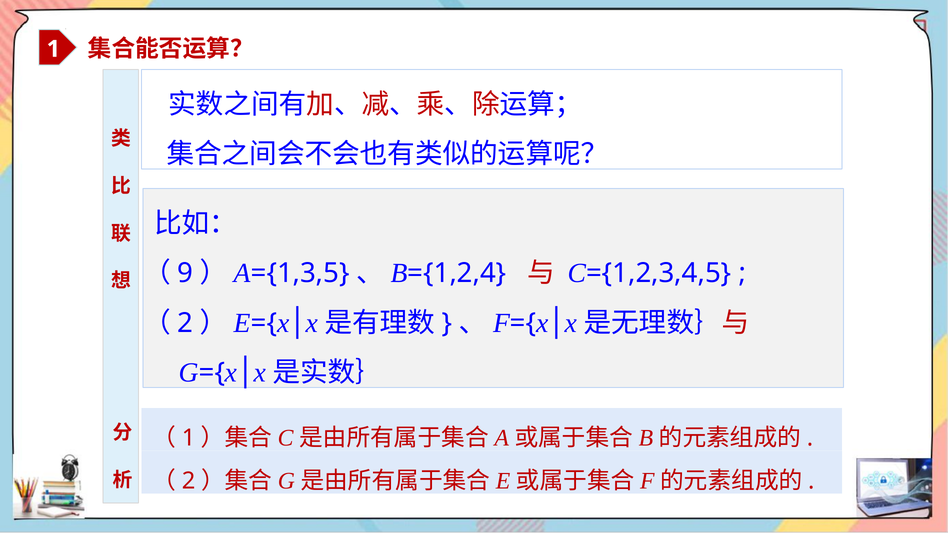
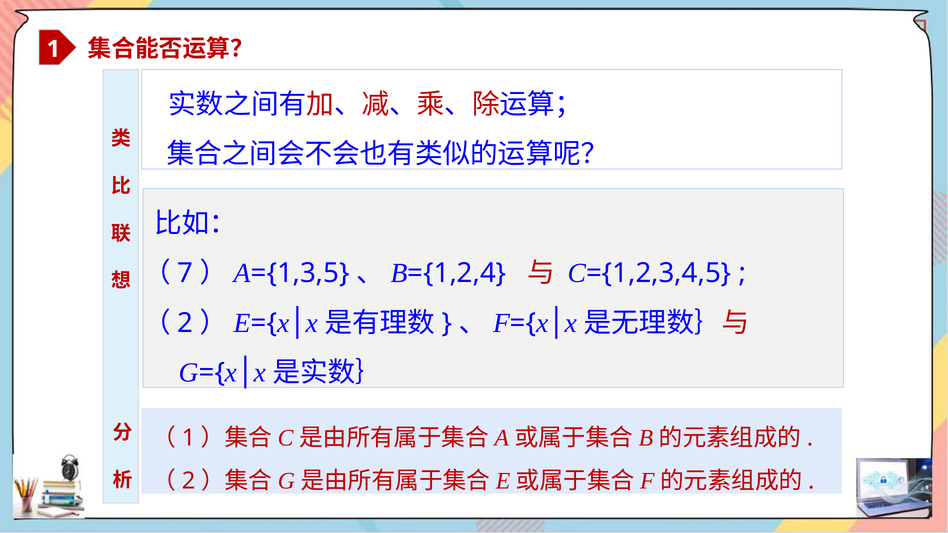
9: 9 -> 7
